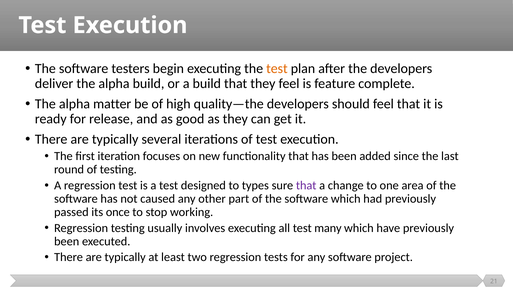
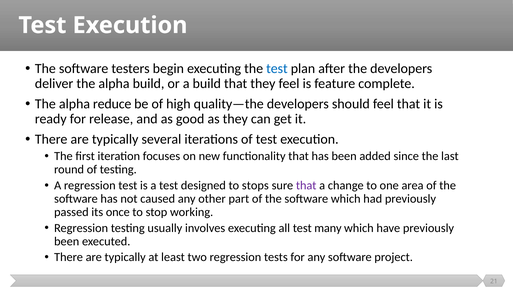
test at (277, 69) colour: orange -> blue
matter: matter -> reduce
types: types -> stops
